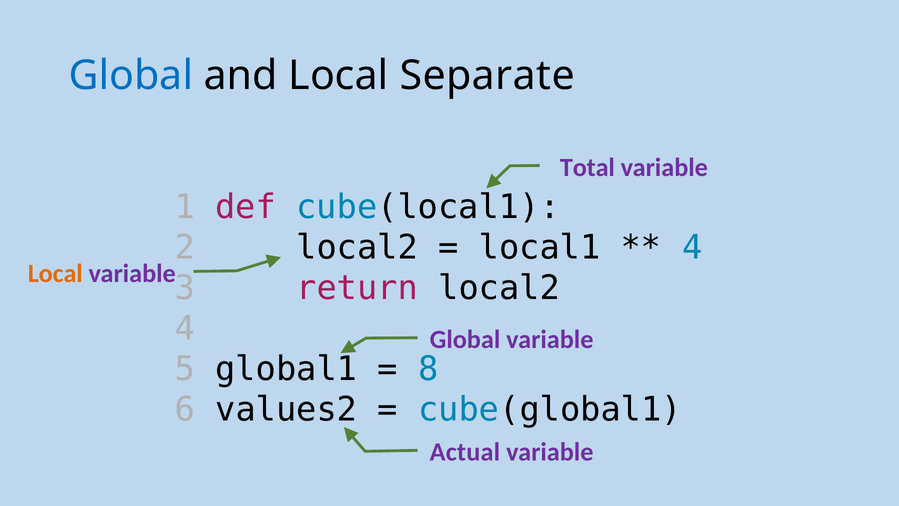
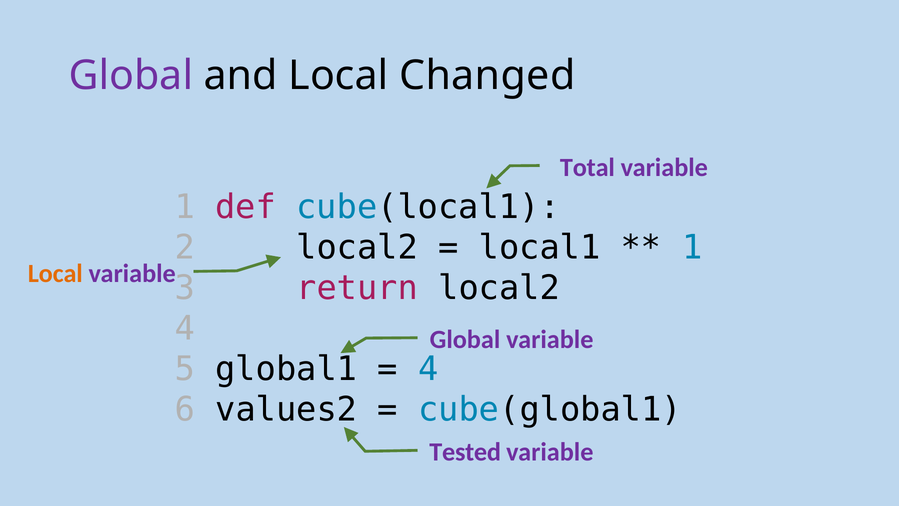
Global at (131, 76) colour: blue -> purple
Separate: Separate -> Changed
4 at (692, 248): 4 -> 1
8 at (428, 369): 8 -> 4
Actual: Actual -> Tested
